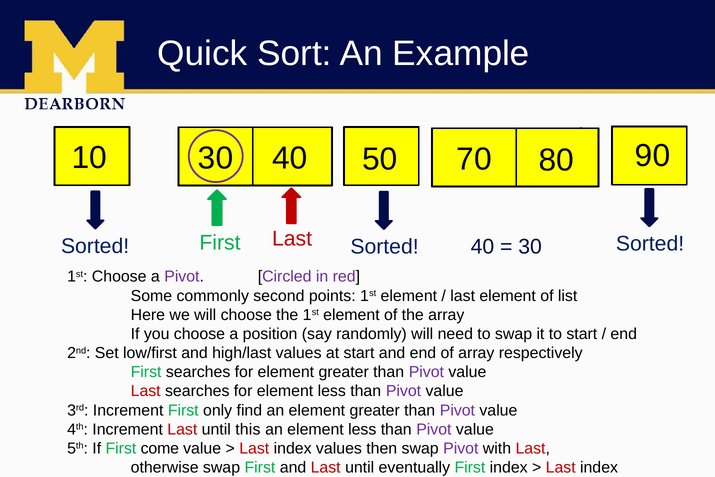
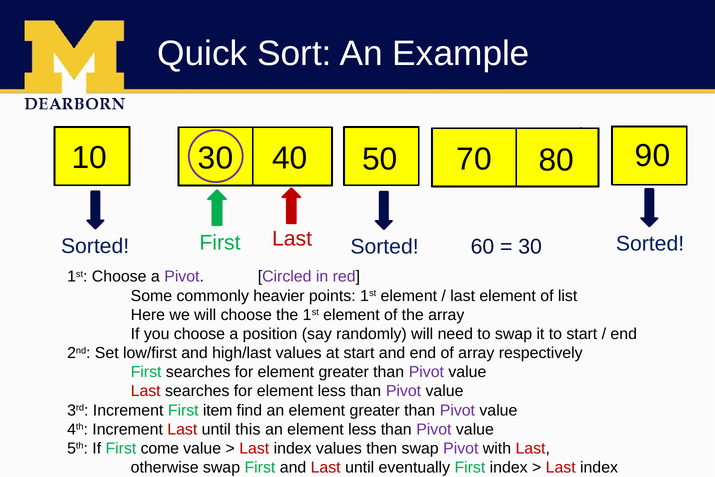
Last 40: 40 -> 60
second: second -> heavier
only: only -> item
